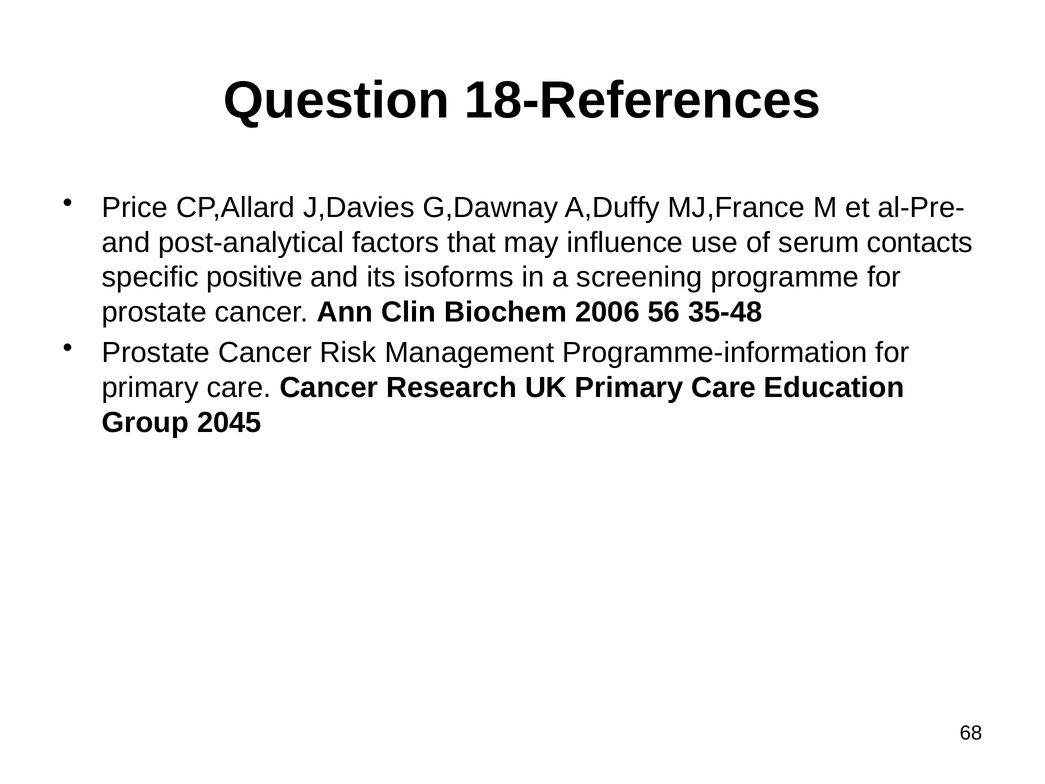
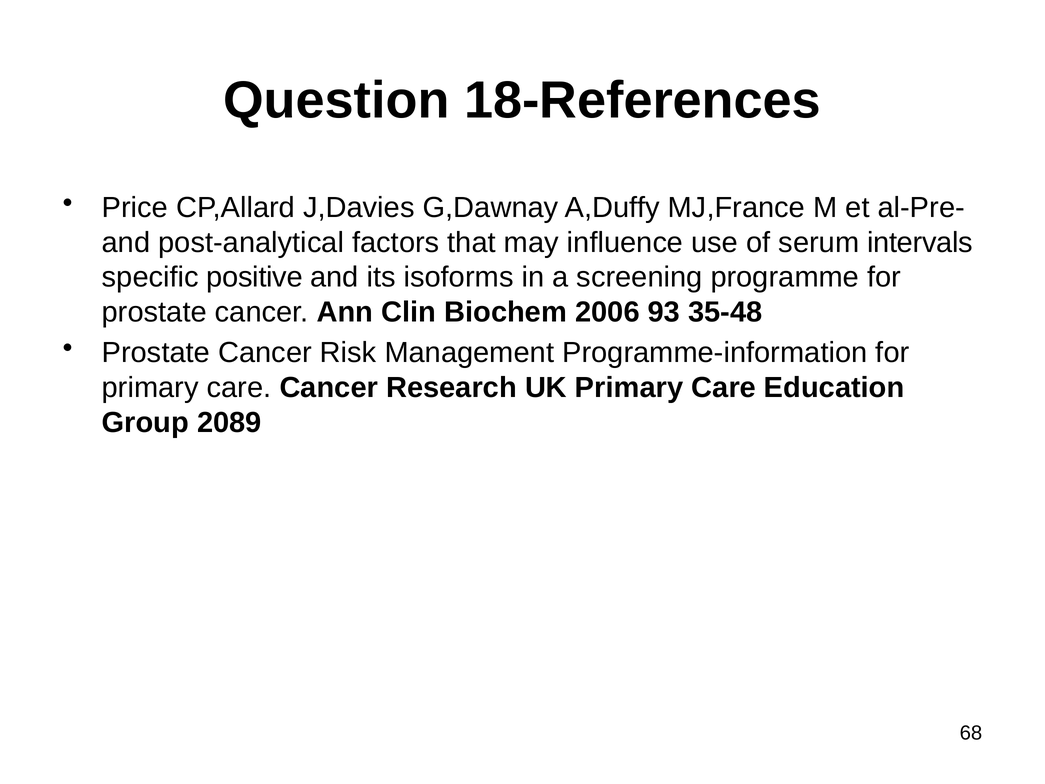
contacts: contacts -> intervals
56: 56 -> 93
2045: 2045 -> 2089
